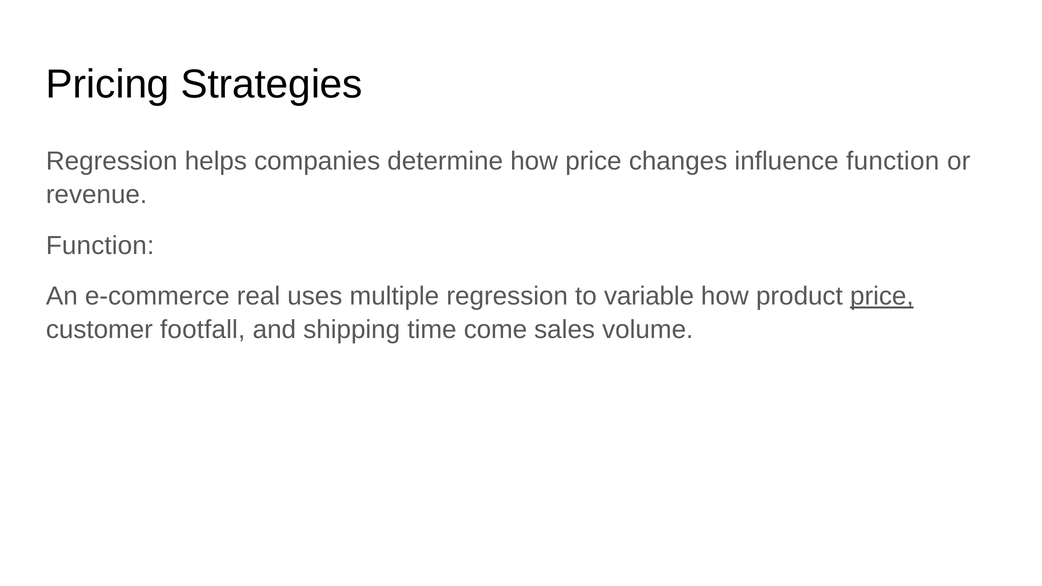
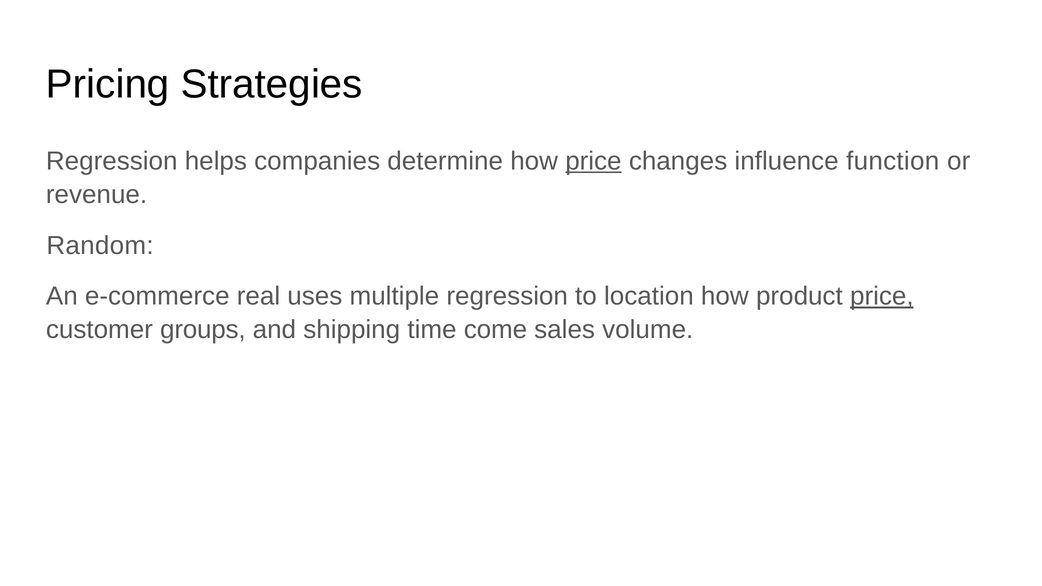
price at (593, 161) underline: none -> present
Function at (100, 246): Function -> Random
variable: variable -> location
footfall: footfall -> groups
